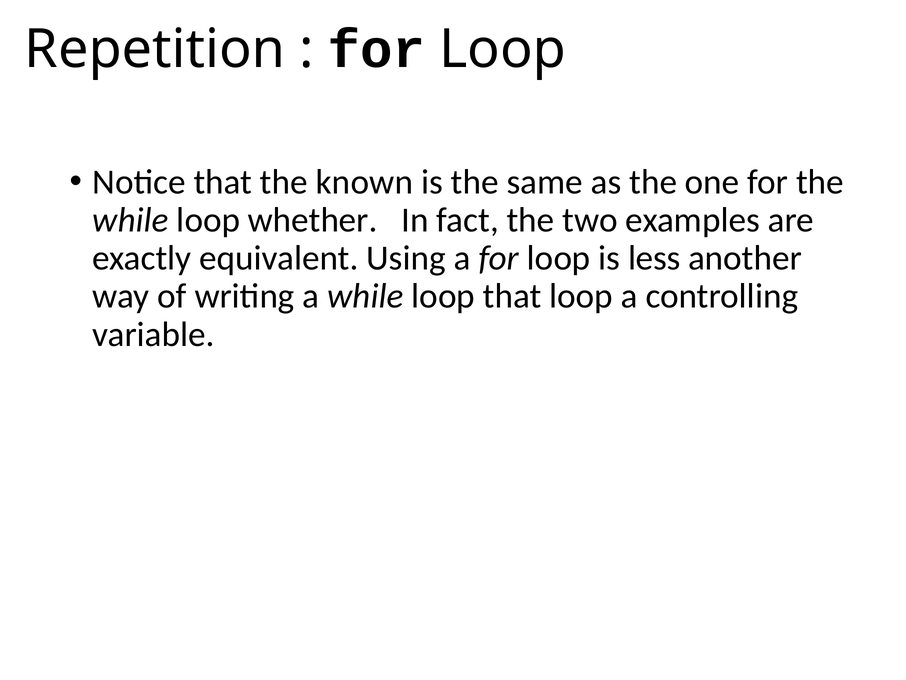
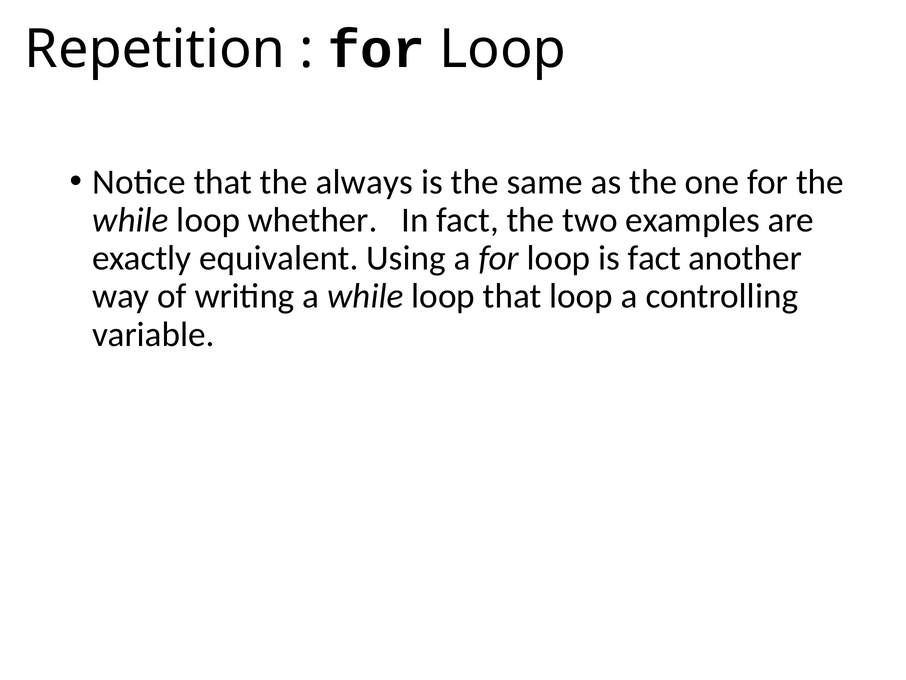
known: known -> always
is less: less -> fact
